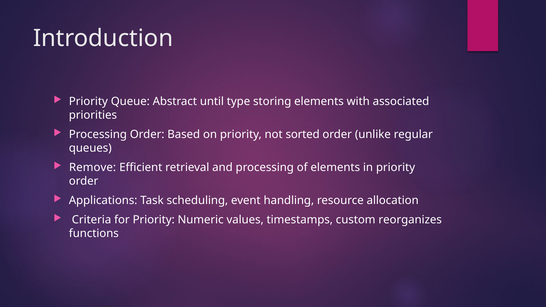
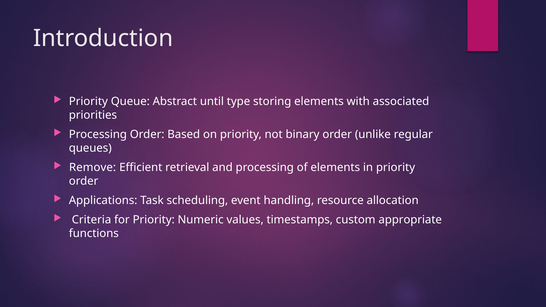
sorted: sorted -> binary
reorganizes: reorganizes -> appropriate
